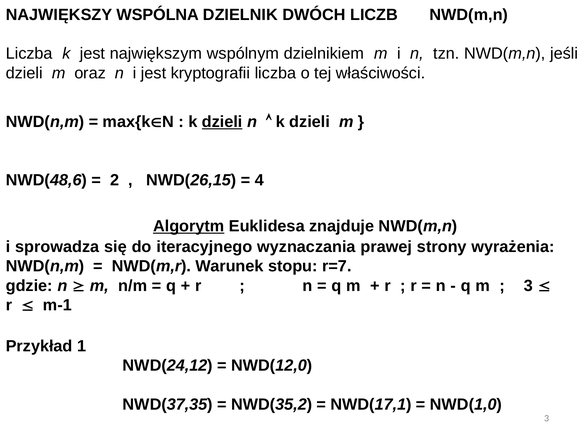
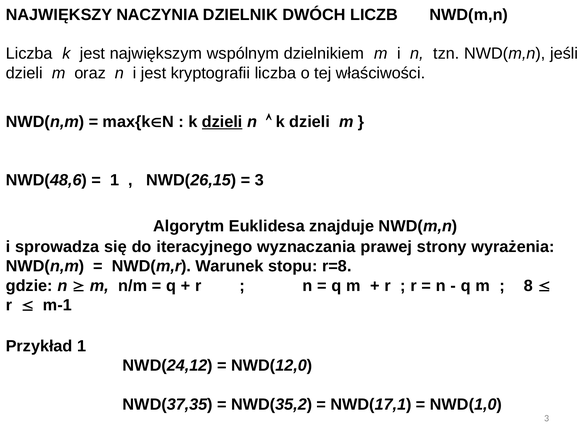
WSPÓLNA: WSPÓLNA -> NACZYNIA
2 at (115, 180): 2 -> 1
4 at (259, 180): 4 -> 3
Algorytm underline: present -> none
r=7: r=7 -> r=8
3 at (528, 286): 3 -> 8
